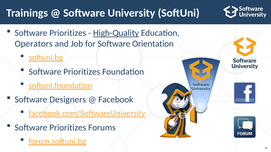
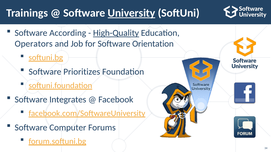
University underline: none -> present
Prioritizes at (68, 33): Prioritizes -> According
Designers: Designers -> Integrates
Prioritizes at (68, 128): Prioritizes -> Computer
